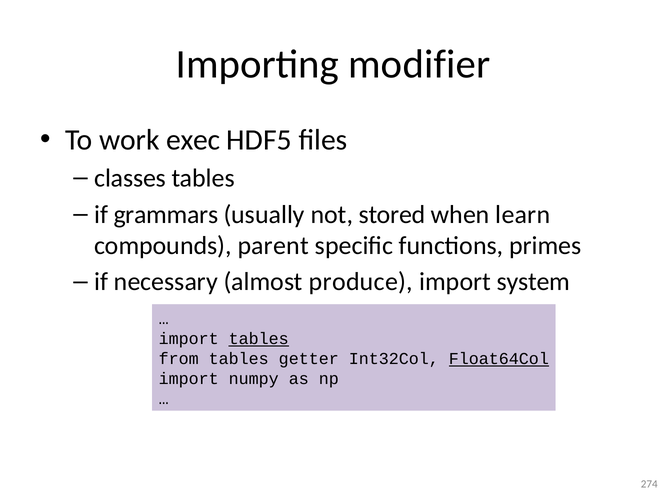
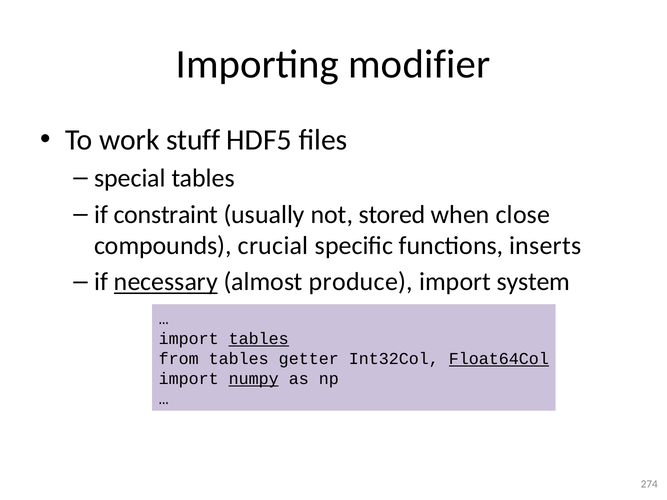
exec: exec -> stuff
classes: classes -> special
grammars: grammars -> constraint
learn: learn -> close
parent: parent -> crucial
primes: primes -> inserts
necessary underline: none -> present
numpy underline: none -> present
